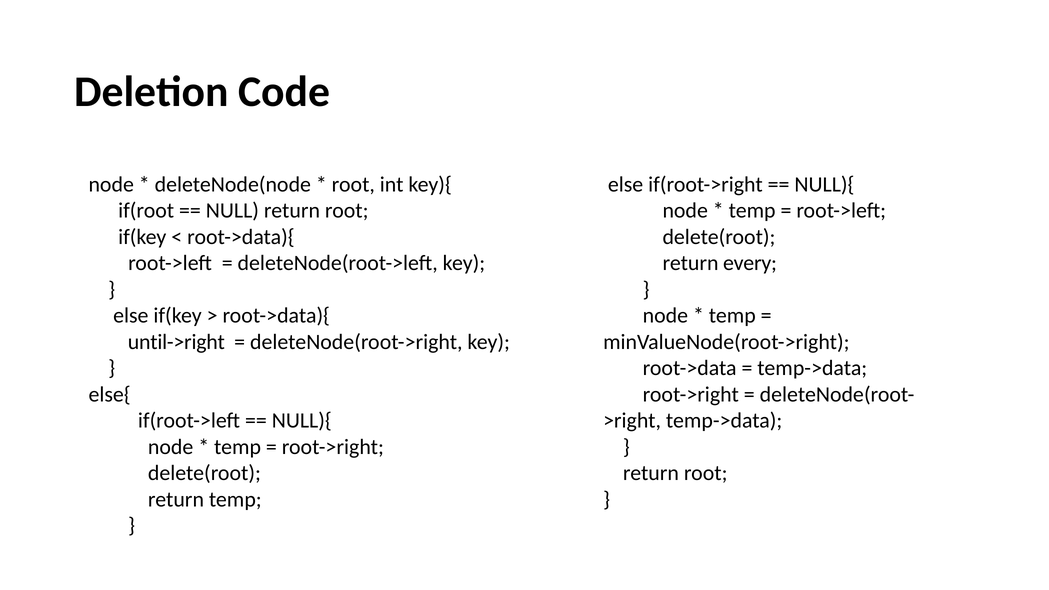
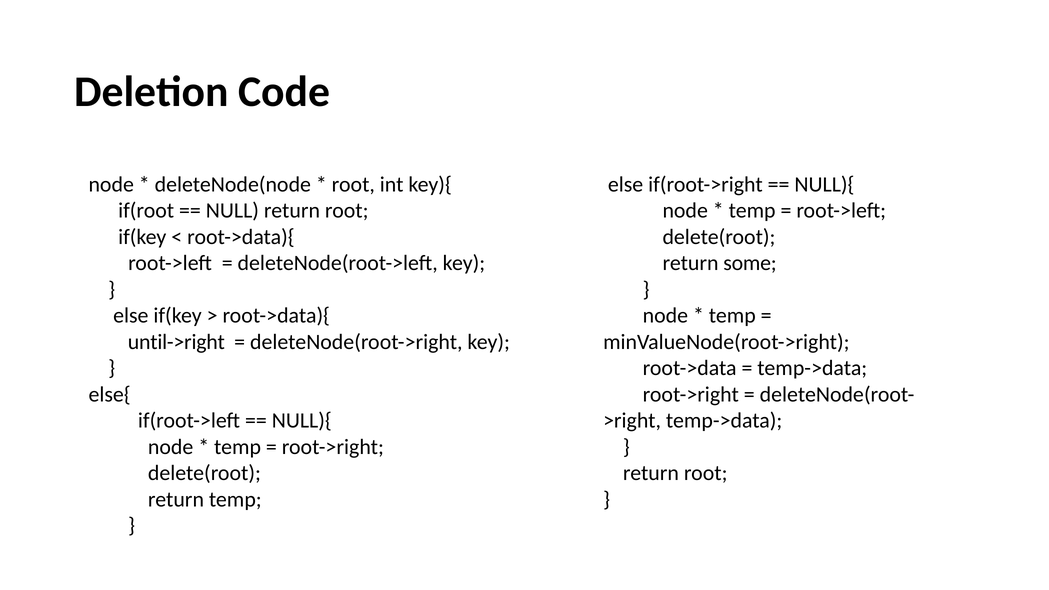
every: every -> some
